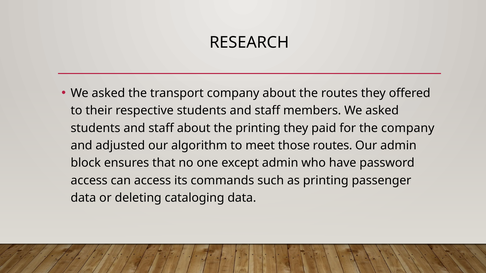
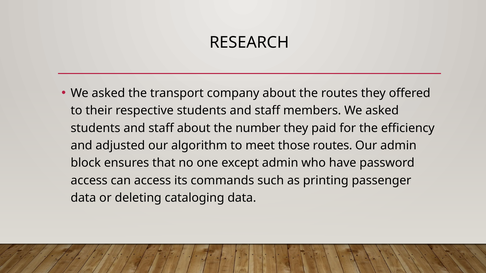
the printing: printing -> number
the company: company -> efficiency
